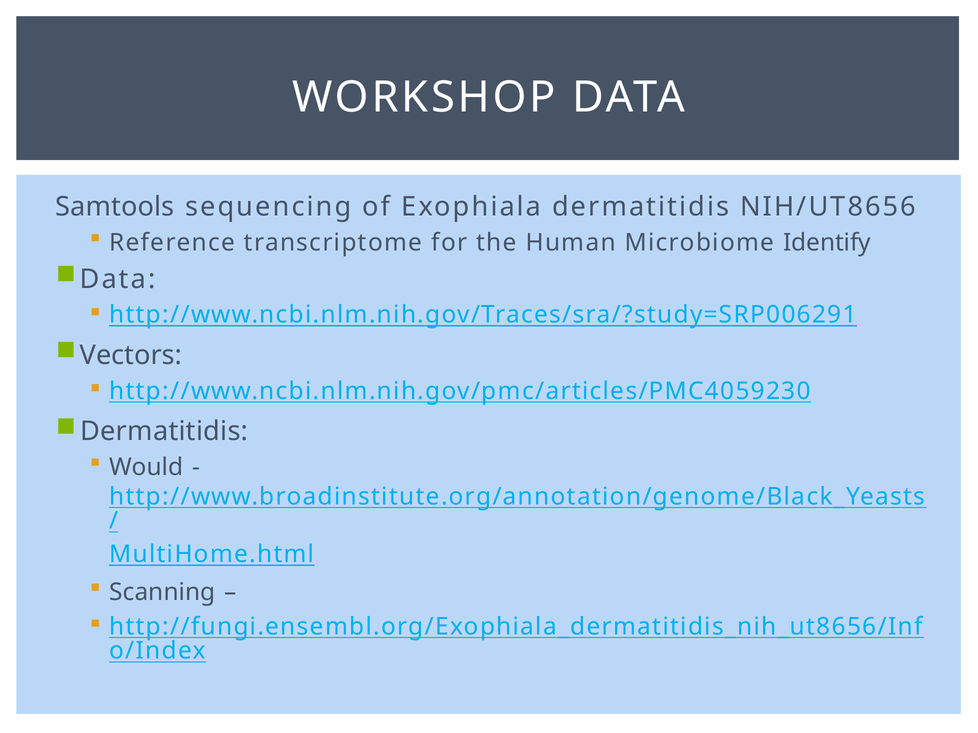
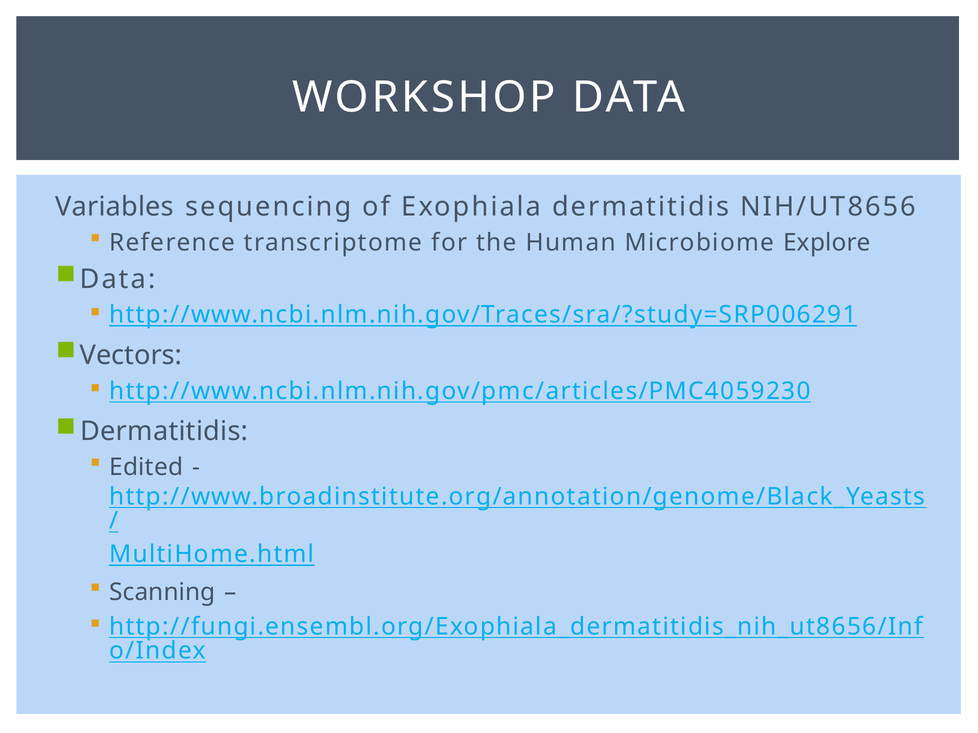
Samtools: Samtools -> Variables
Identify: Identify -> Explore
Would: Would -> Edited
